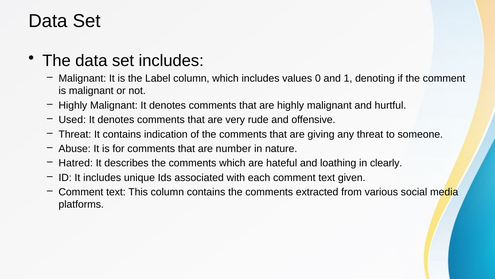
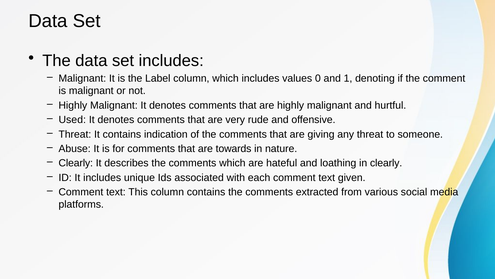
number: number -> towards
Hatred at (76, 163): Hatred -> Clearly
